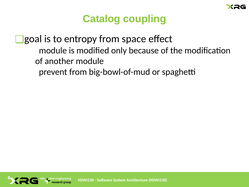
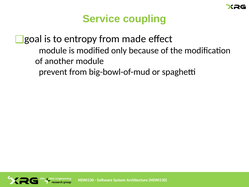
Catalog: Catalog -> Service
space: space -> made
